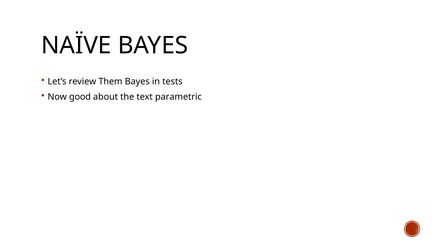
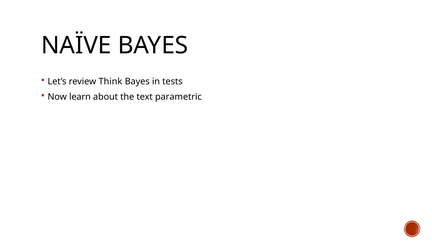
Them: Them -> Think
good: good -> learn
